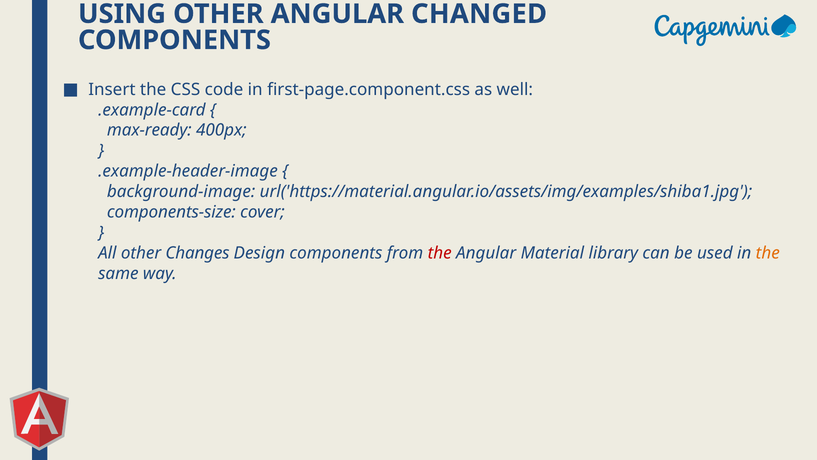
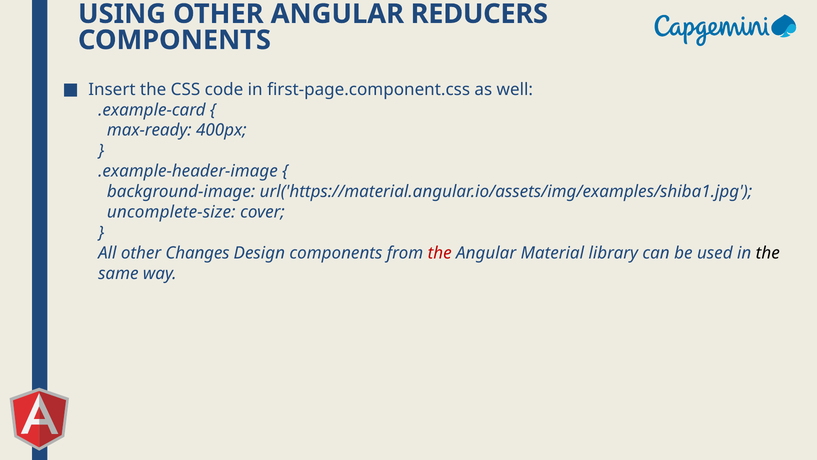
CHANGED: CHANGED -> REDUCERS
components-size: components-size -> uncomplete-size
the at (768, 253) colour: orange -> black
